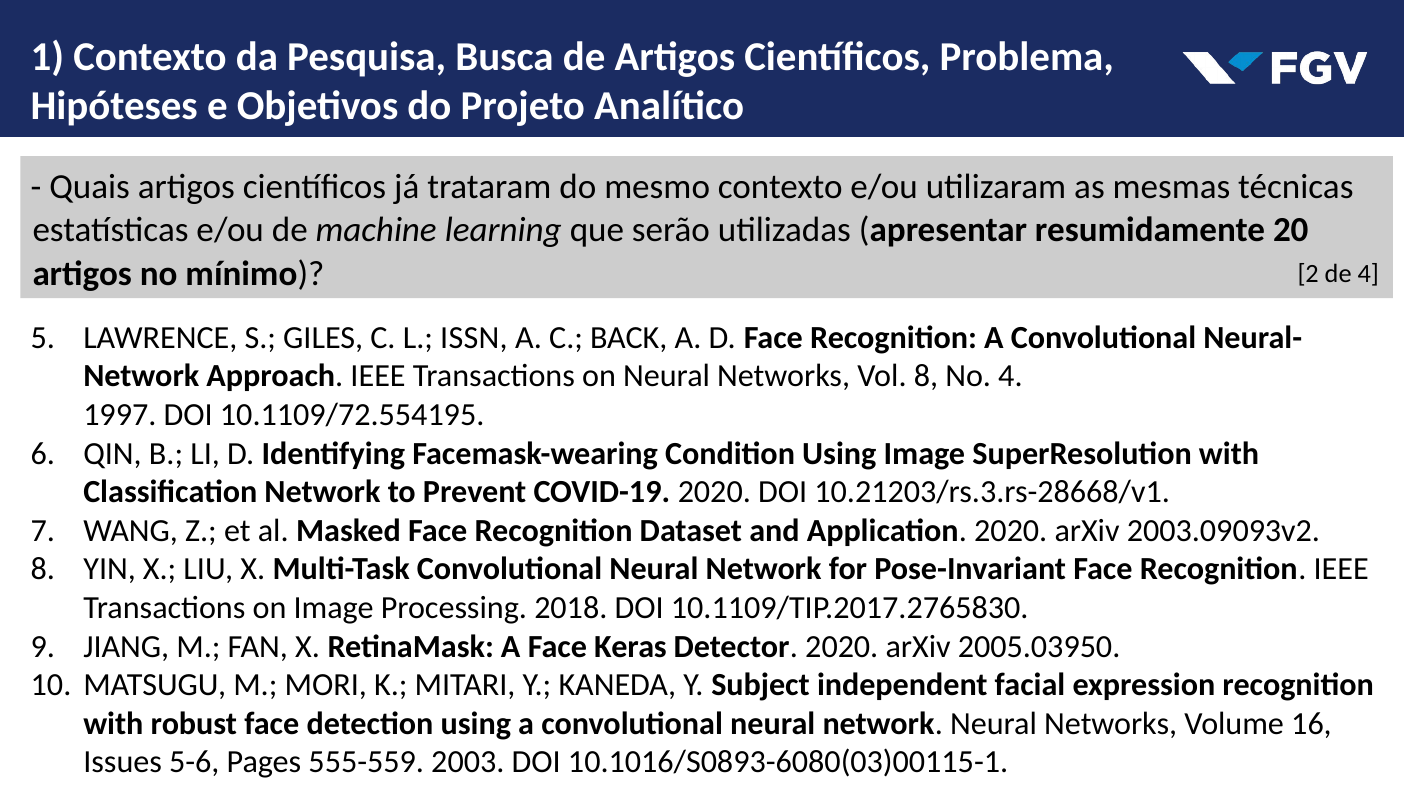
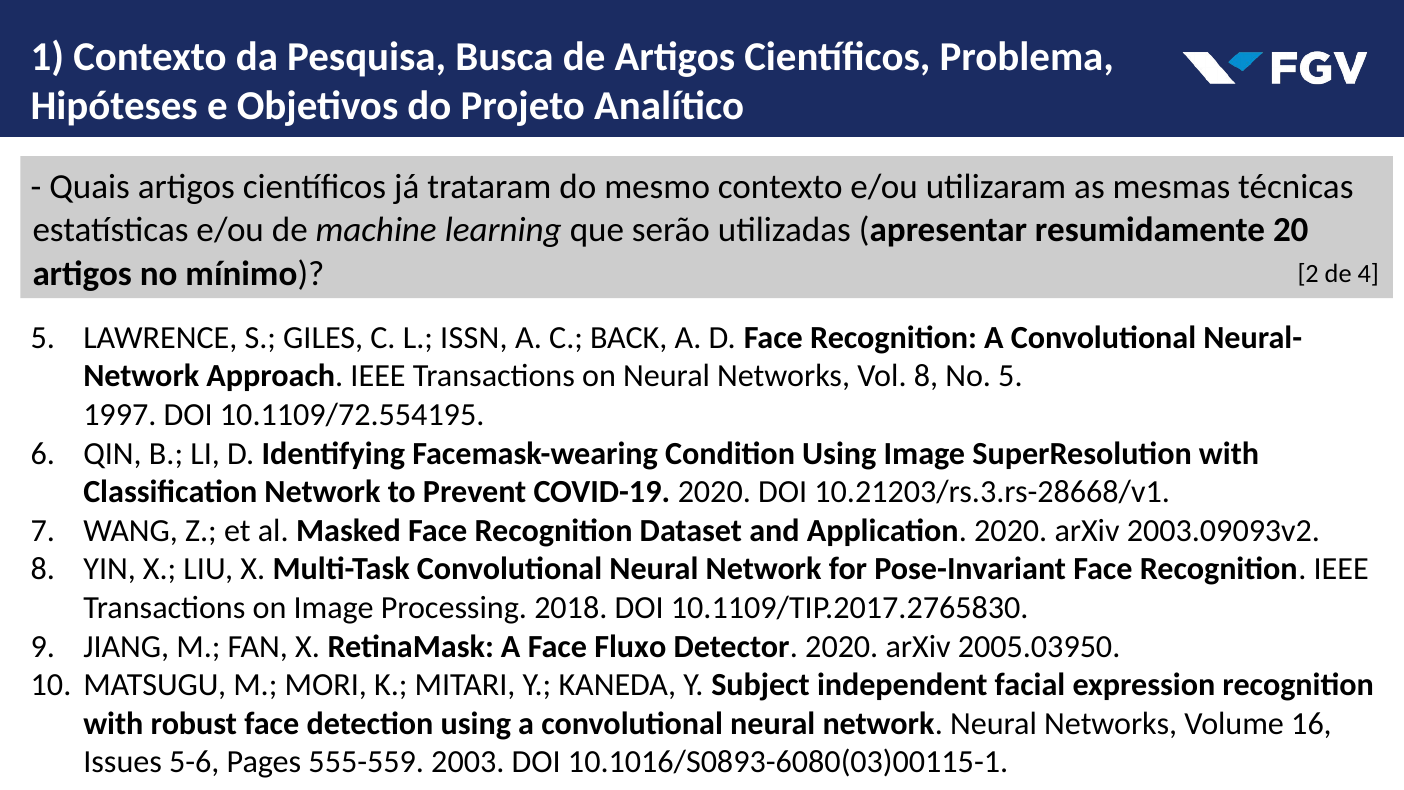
No 4: 4 -> 5
Keras: Keras -> Fluxo
